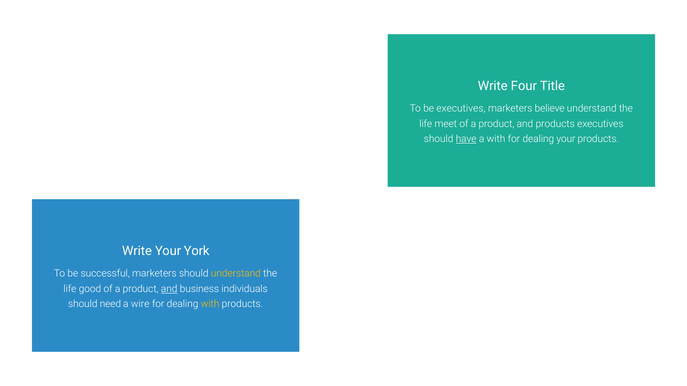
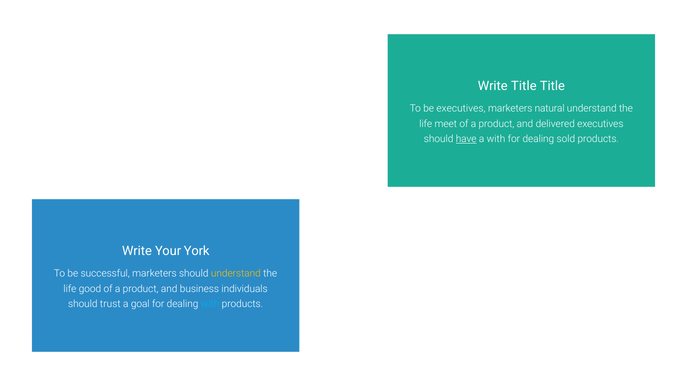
Write Four: Four -> Title
believe: believe -> natural
and products: products -> delivered
dealing your: your -> sold
and at (169, 289) underline: present -> none
need: need -> trust
wire: wire -> goal
with at (210, 305) colour: yellow -> light blue
